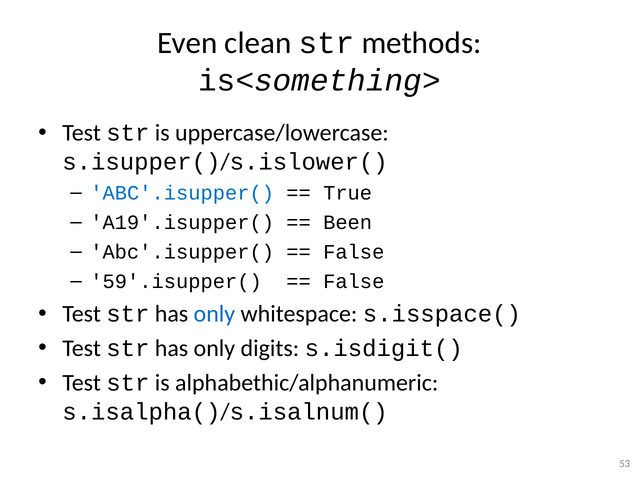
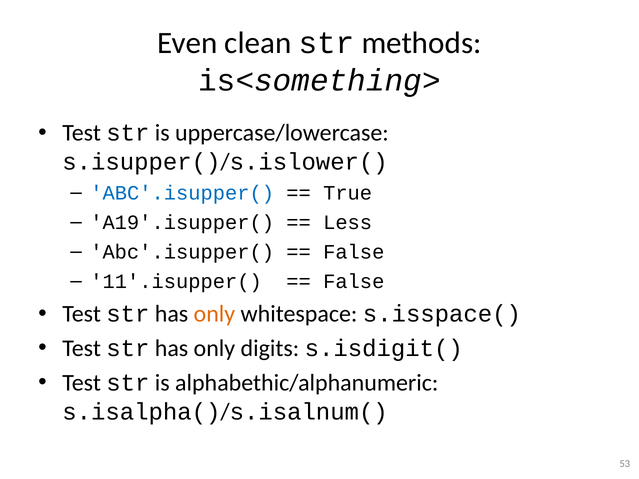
Been: Been -> Less
59'.isupper(: 59'.isupper( -> 11'.isupper(
only at (214, 314) colour: blue -> orange
